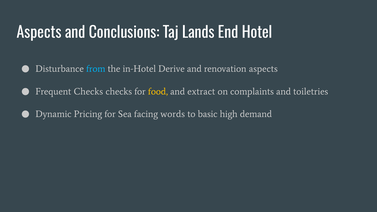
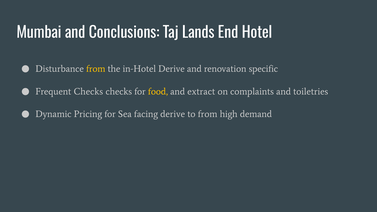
Aspects at (39, 33): Aspects -> Mumbai
from at (96, 69) colour: light blue -> yellow
renovation aspects: aspects -> specific
facing words: words -> derive
to basic: basic -> from
